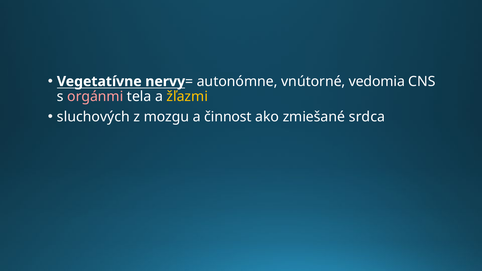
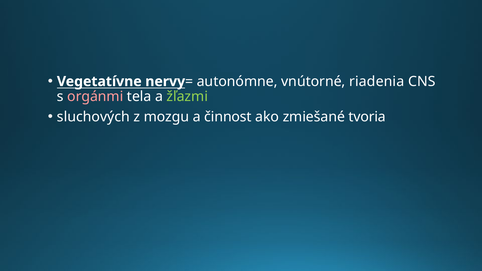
vedomia: vedomia -> riadenia
žľazmi colour: yellow -> light green
srdca: srdca -> tvoria
